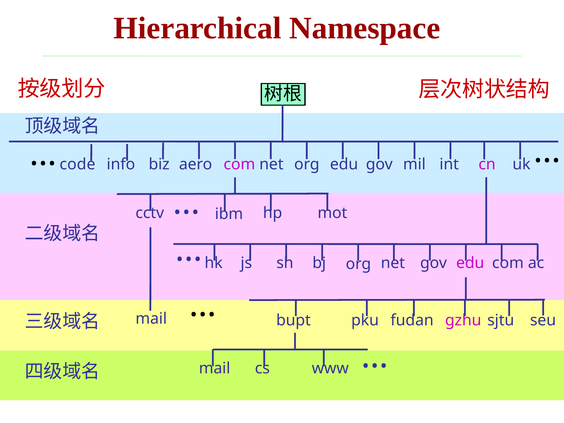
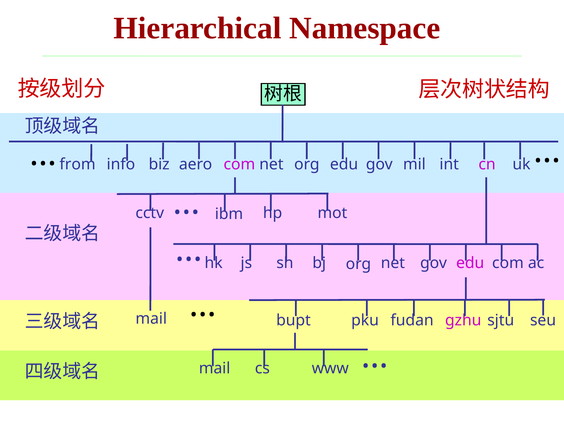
code: code -> from
